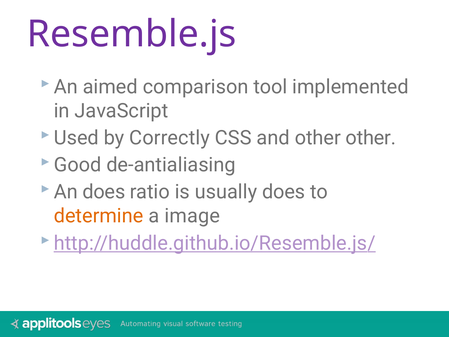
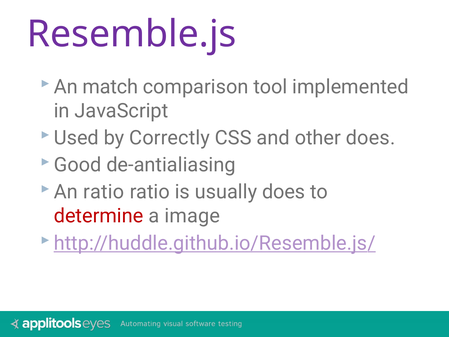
aimed: aimed -> match
other other: other -> does
does at (104, 192): does -> ratio
determine colour: orange -> red
